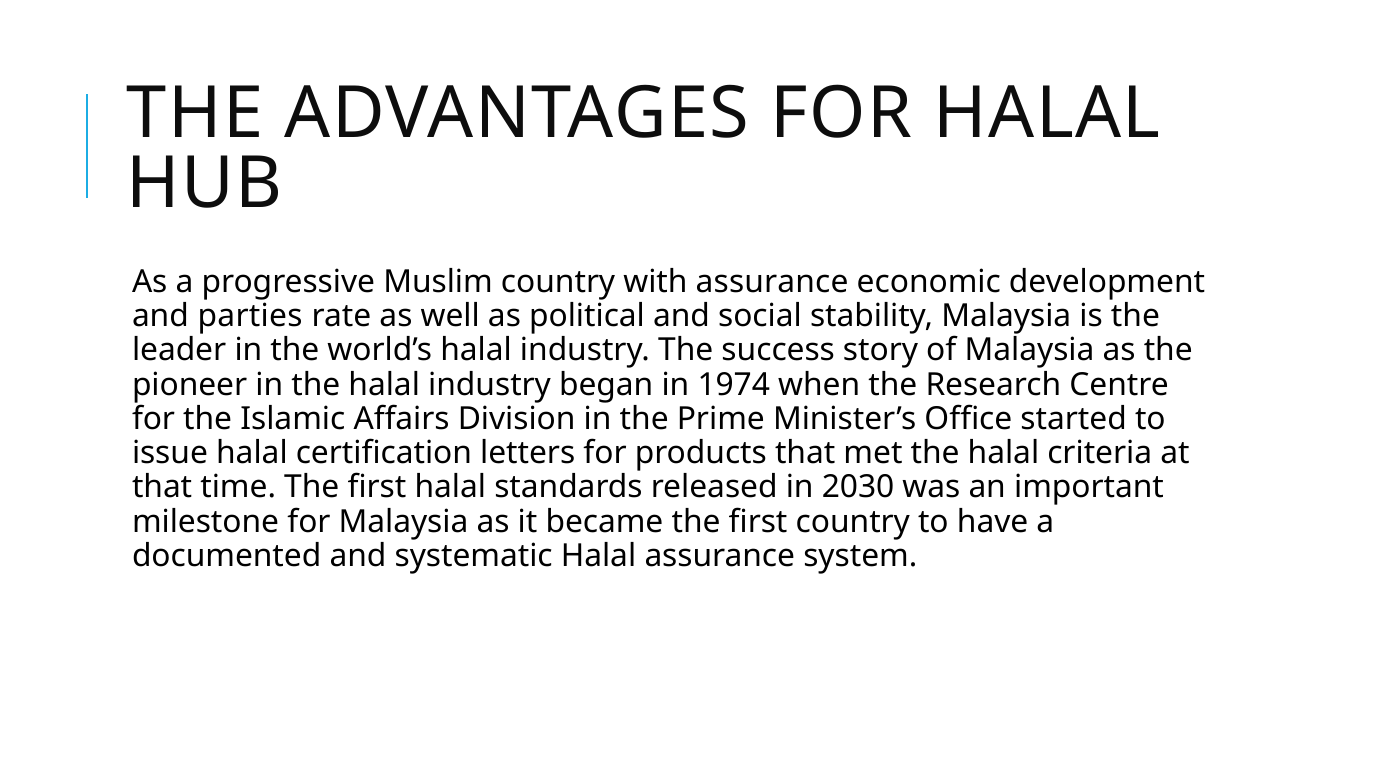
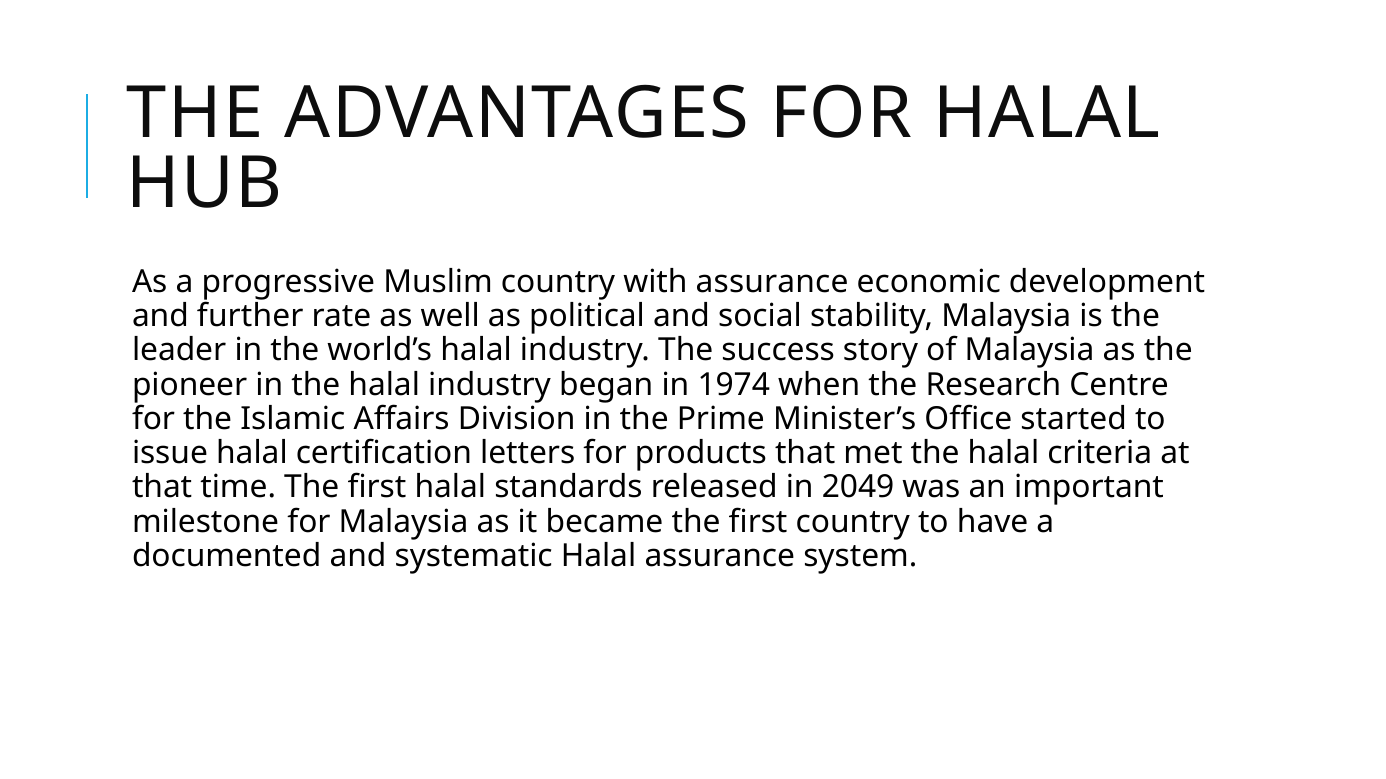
parties: parties -> further
2030: 2030 -> 2049
